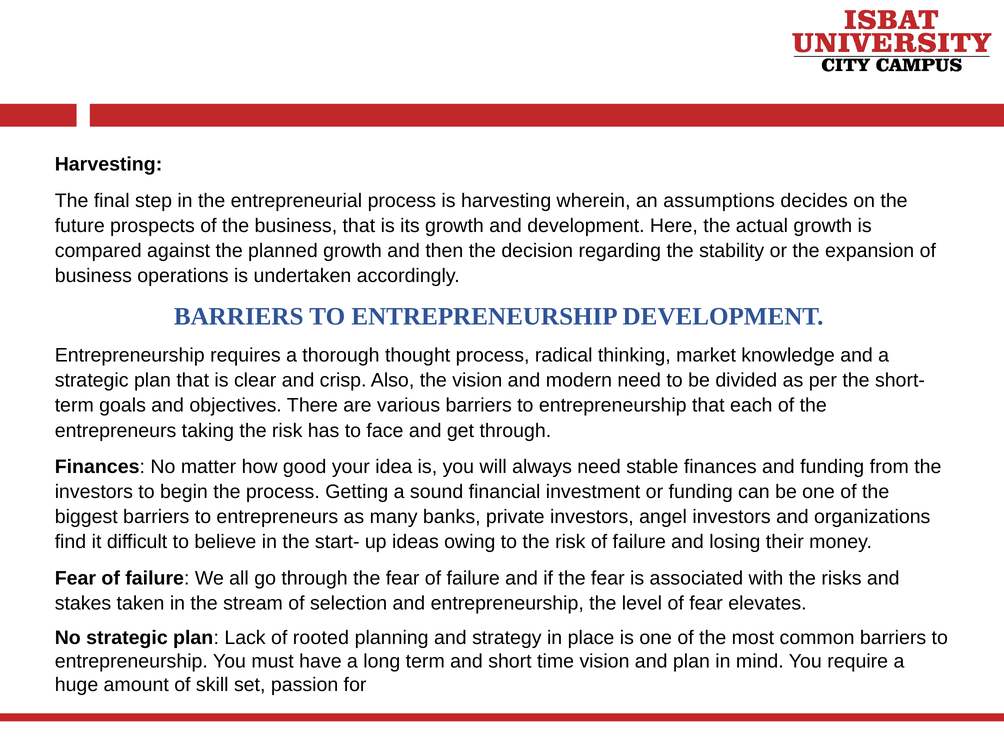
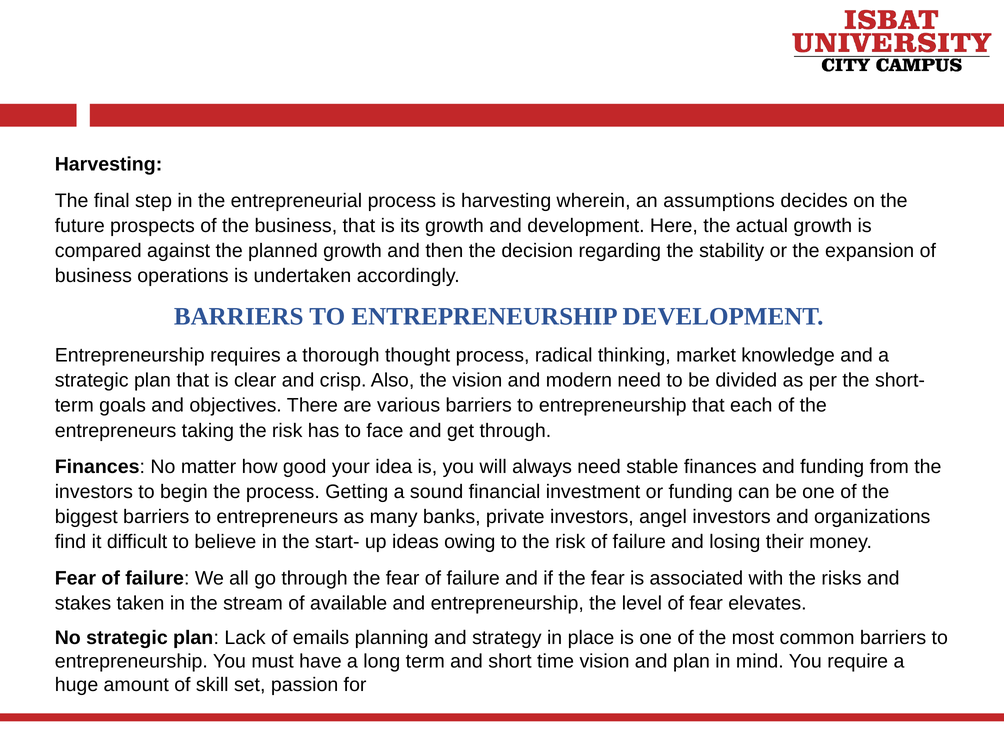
selection: selection -> available
rooted: rooted -> emails
